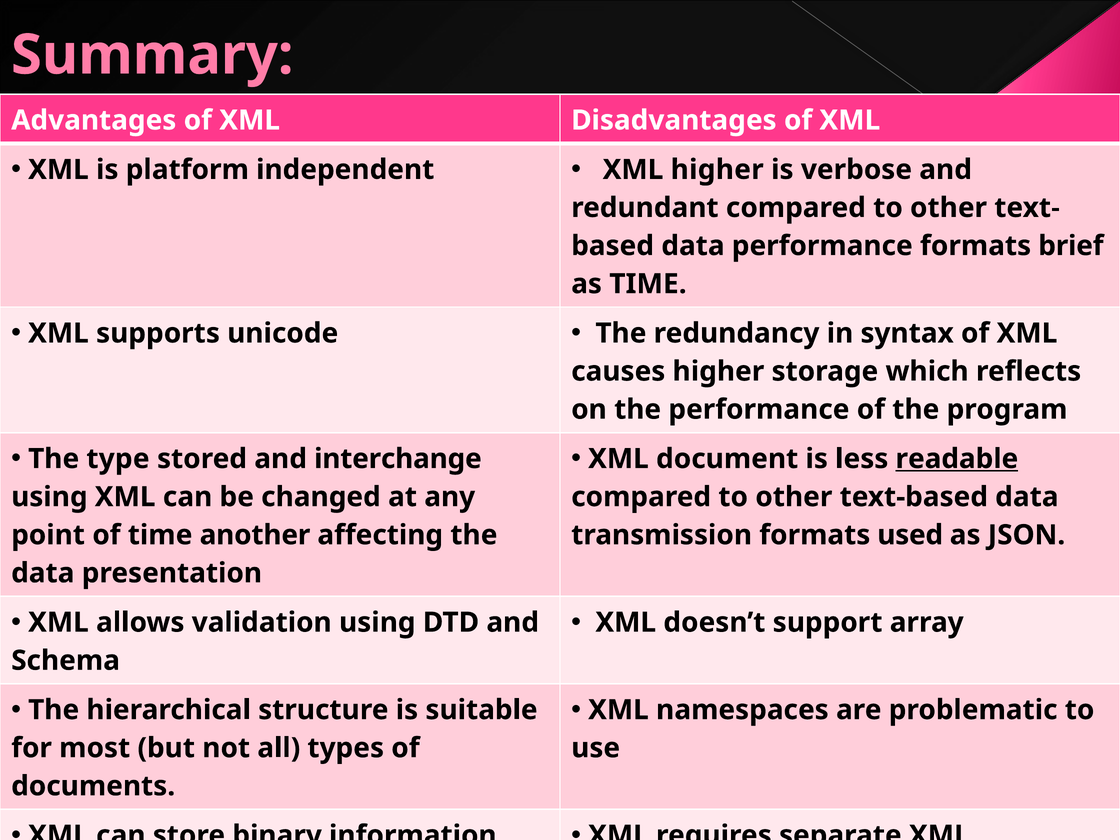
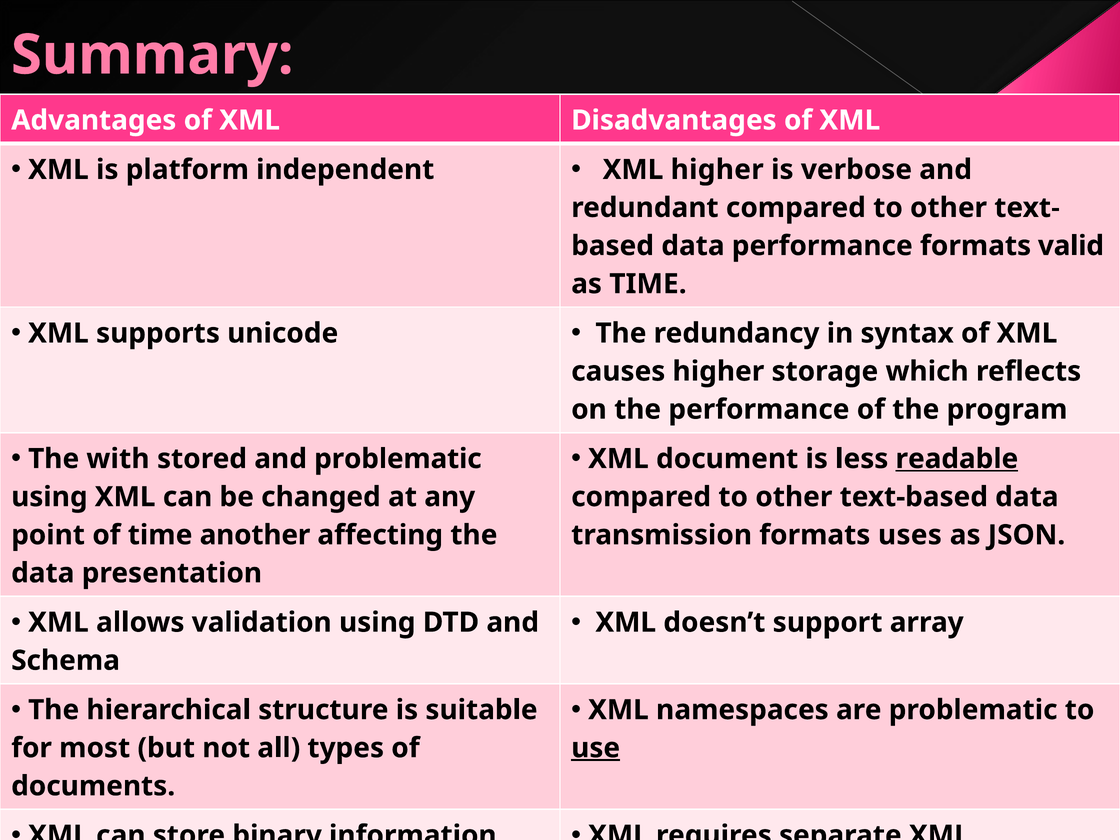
brief: brief -> valid
The type: type -> with
and interchange: interchange -> problematic
used: used -> uses
use at (596, 748) underline: none -> present
